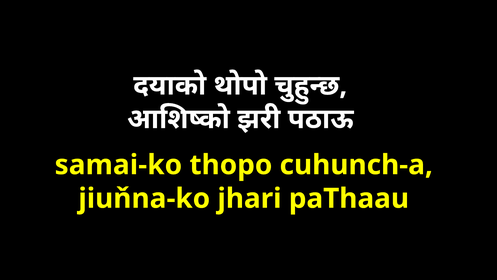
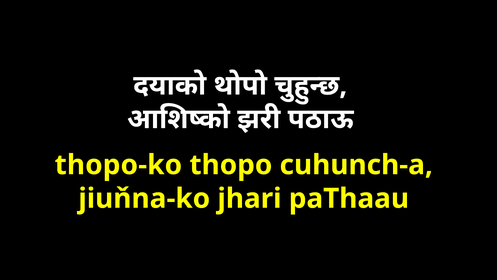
samai-ko: samai-ko -> thopo-ko
